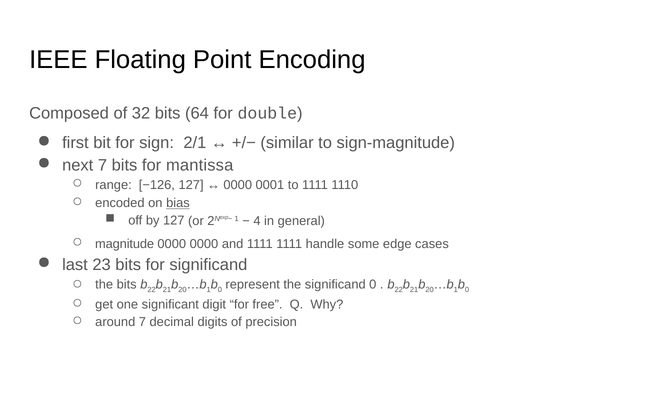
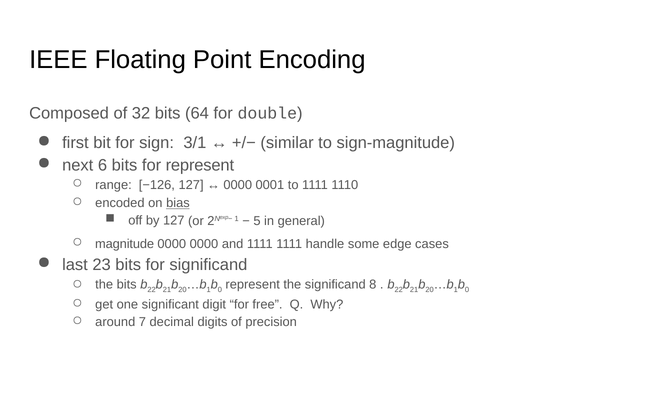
2/1: 2/1 -> 3/1
next 7: 7 -> 6
for mantissa: mantissa -> represent
4: 4 -> 5
significand 0: 0 -> 8
